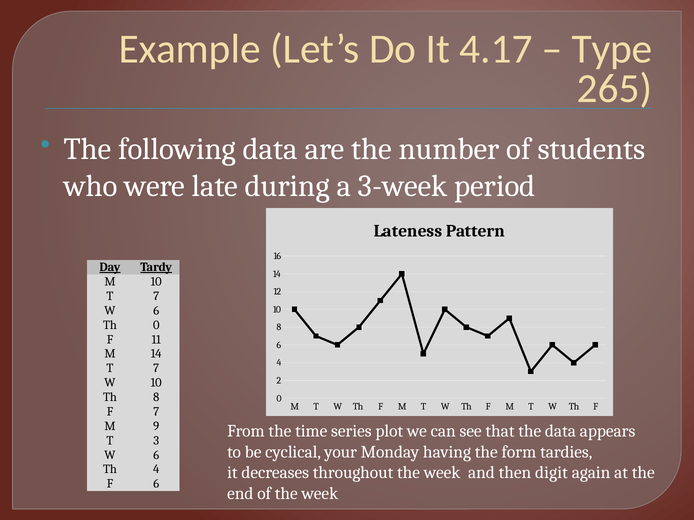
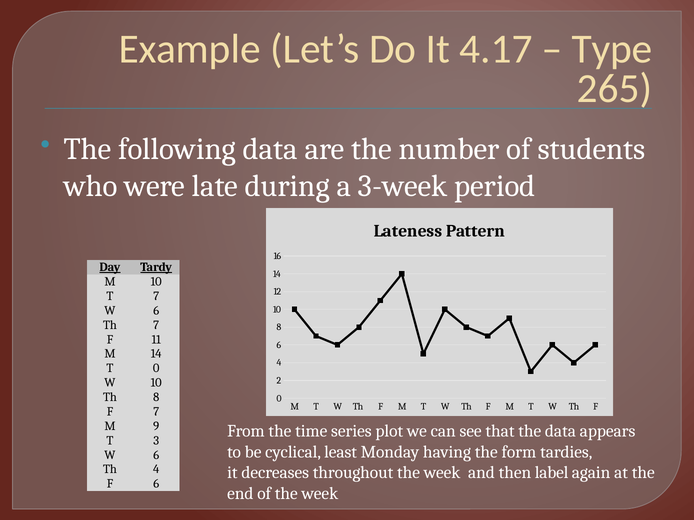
Th 0: 0 -> 7
7 at (156, 369): 7 -> 0
your: your -> least
digit: digit -> label
